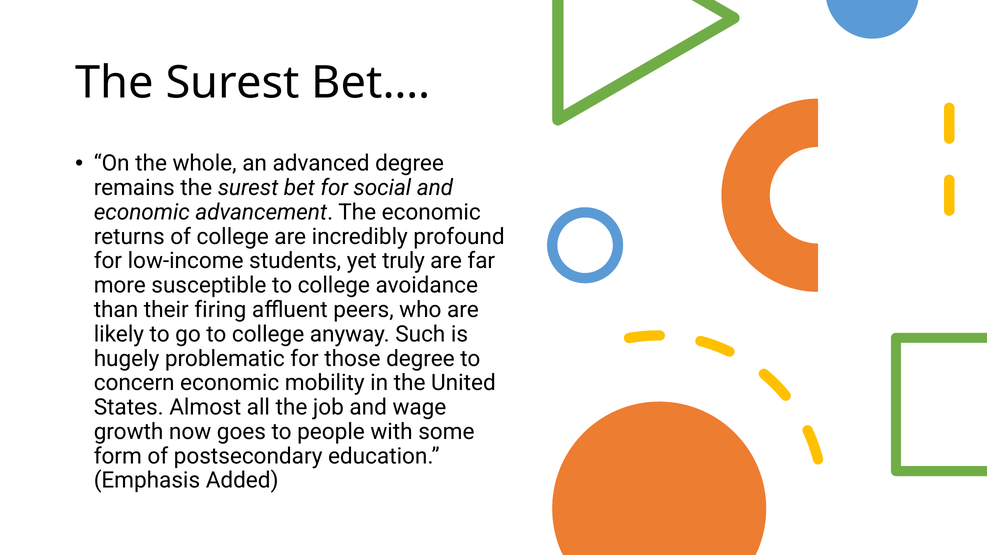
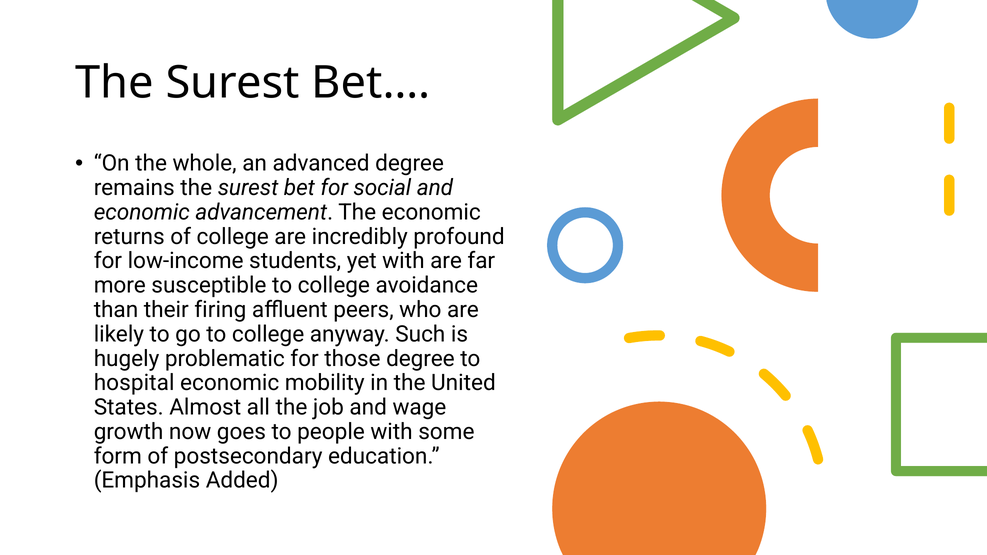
yet truly: truly -> with
concern: concern -> hospital
